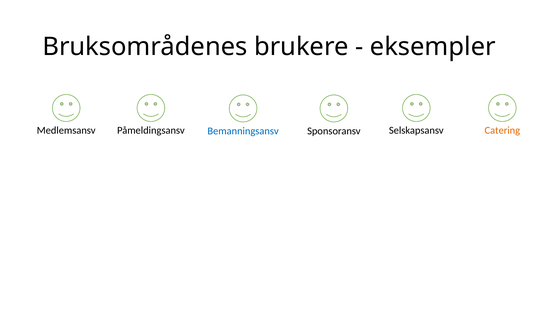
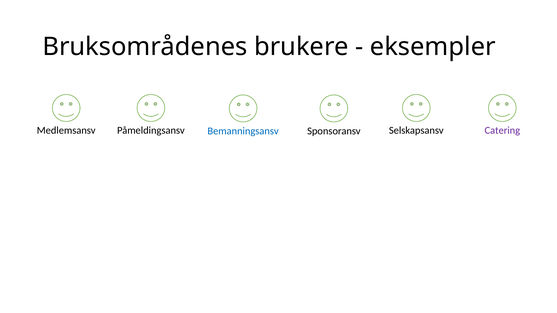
Catering colour: orange -> purple
